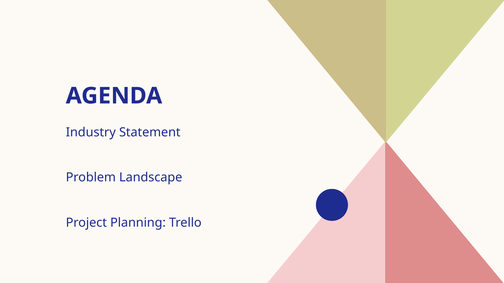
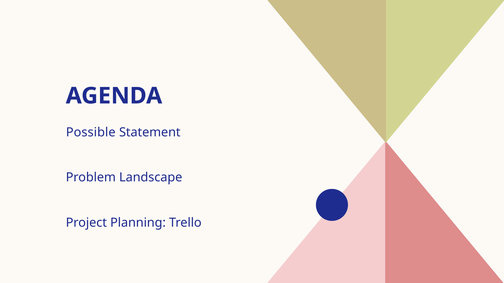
Industry: Industry -> Possible
